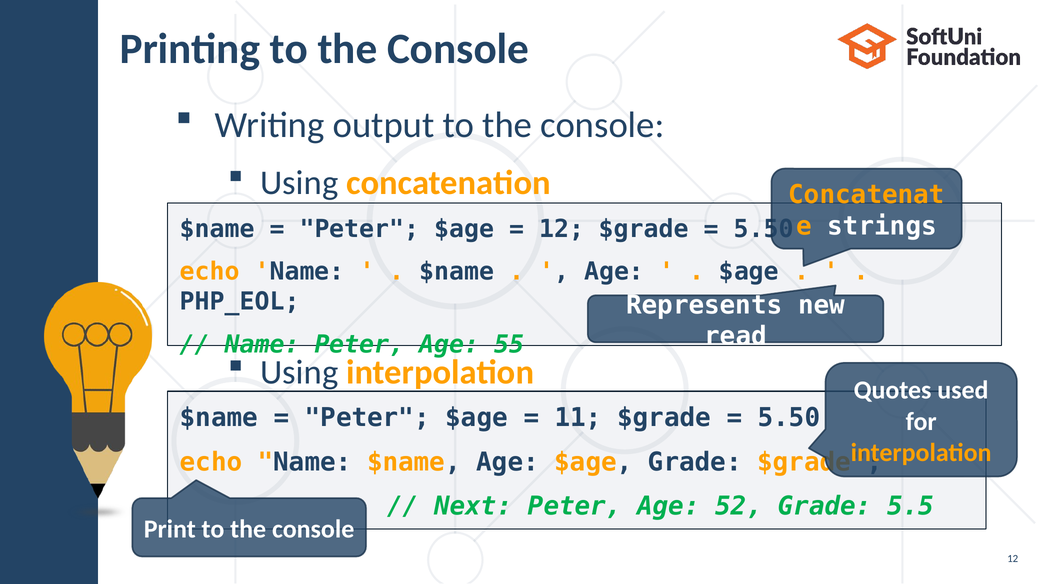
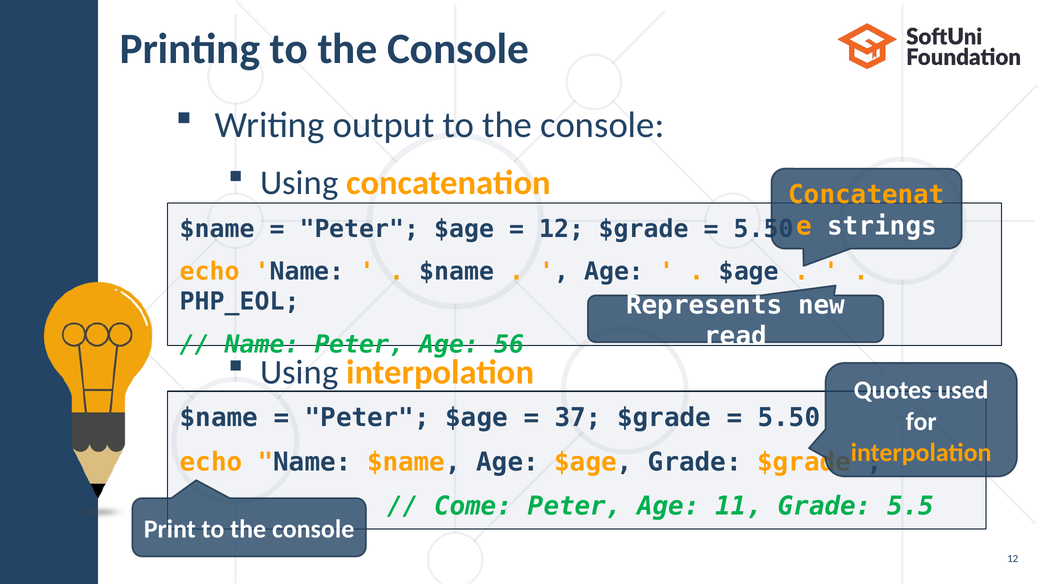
55: 55 -> 56
11: 11 -> 37
Next: Next -> Come
52: 52 -> 11
